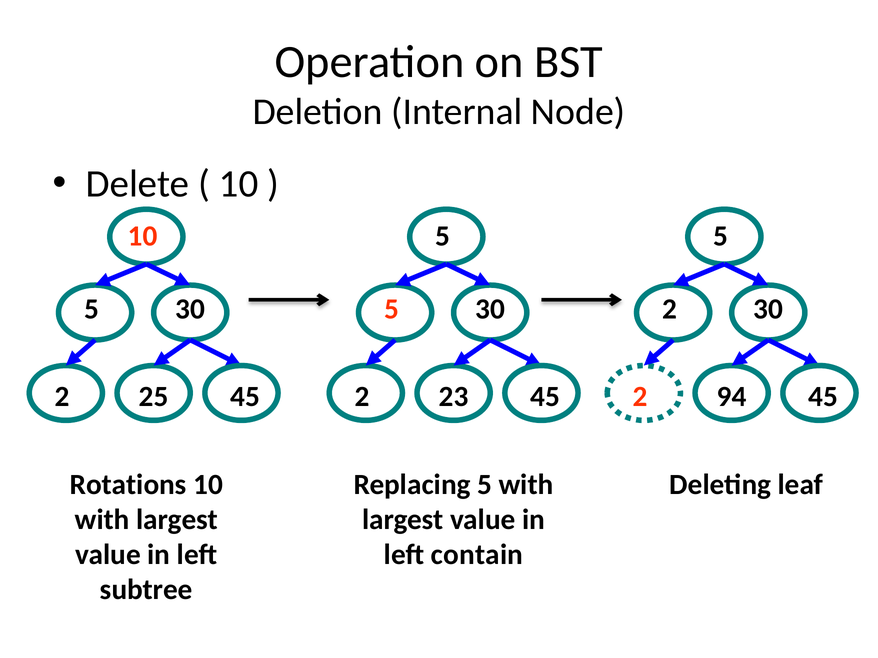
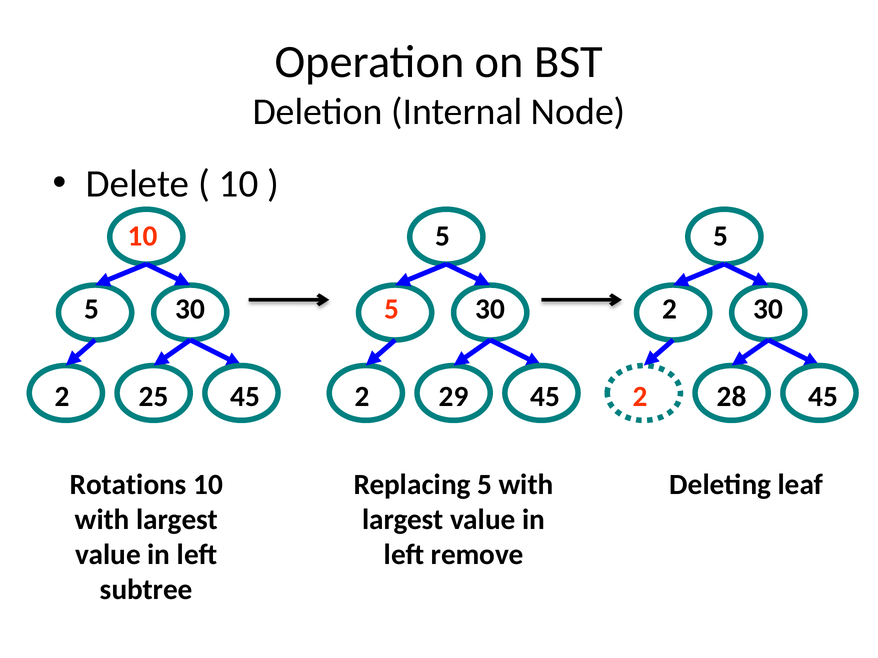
23: 23 -> 29
94: 94 -> 28
contain: contain -> remove
